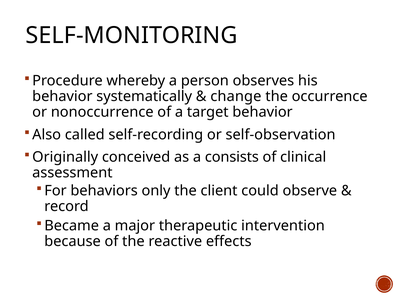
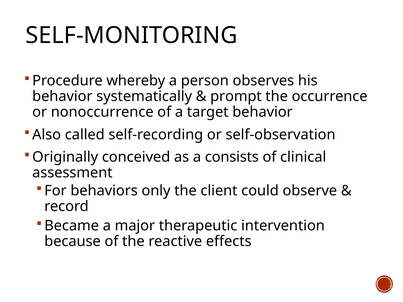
change: change -> prompt
